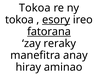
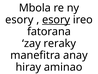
Tokoa at (35, 8): Tokoa -> Mbola
tokoa at (19, 20): tokoa -> esory
fatorana underline: present -> none
